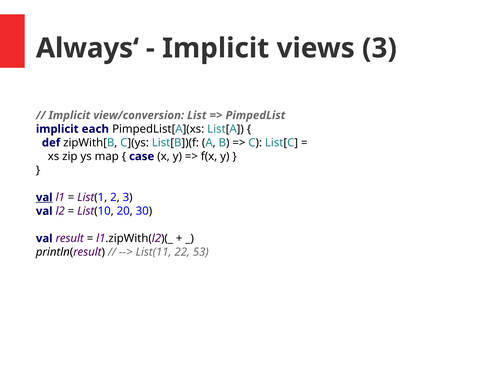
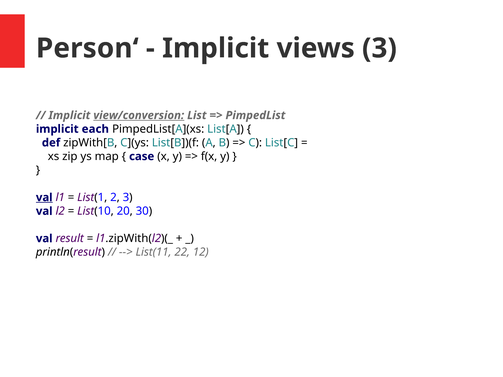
Always‘: Always‘ -> Person‘
view/conversion underline: none -> present
53: 53 -> 12
